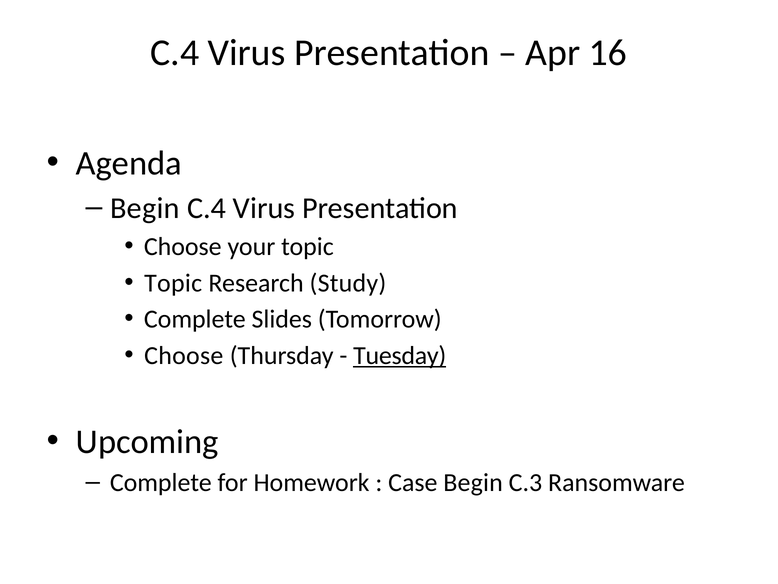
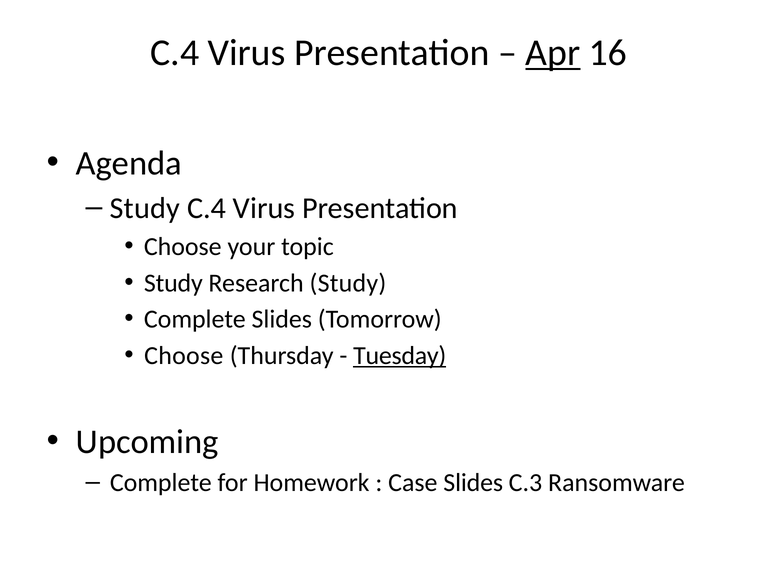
Apr underline: none -> present
Begin at (145, 208): Begin -> Study
Topic at (173, 283): Topic -> Study
Case Begin: Begin -> Slides
